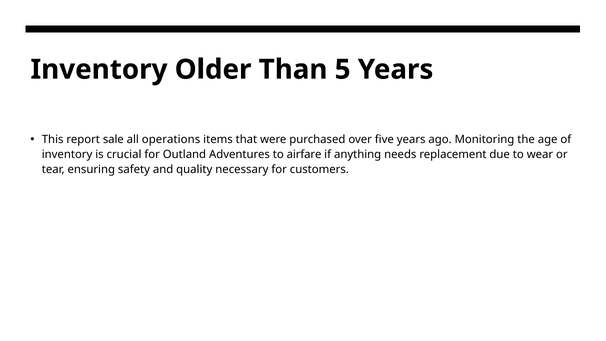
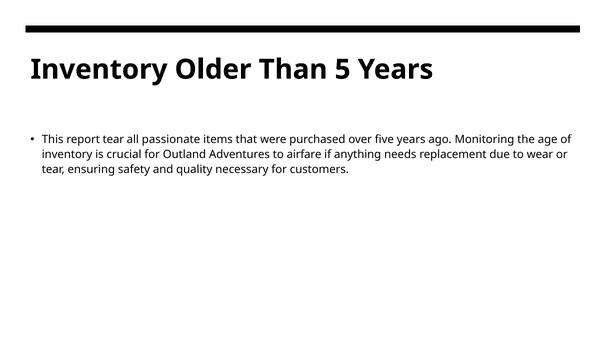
report sale: sale -> tear
operations: operations -> passionate
